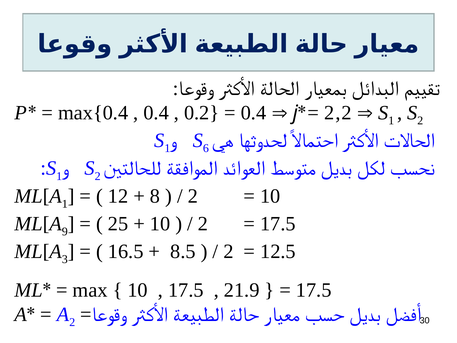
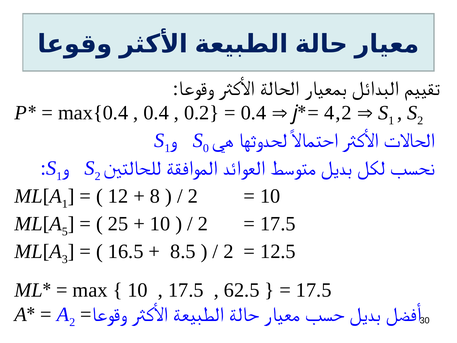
2 at (329, 113): 2 -> 4
6: 6 -> 0
9: 9 -> 5
21.9: 21.9 -> 62.5
